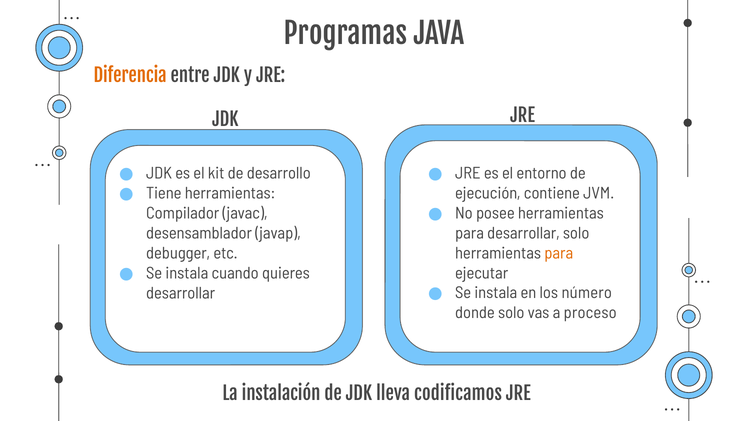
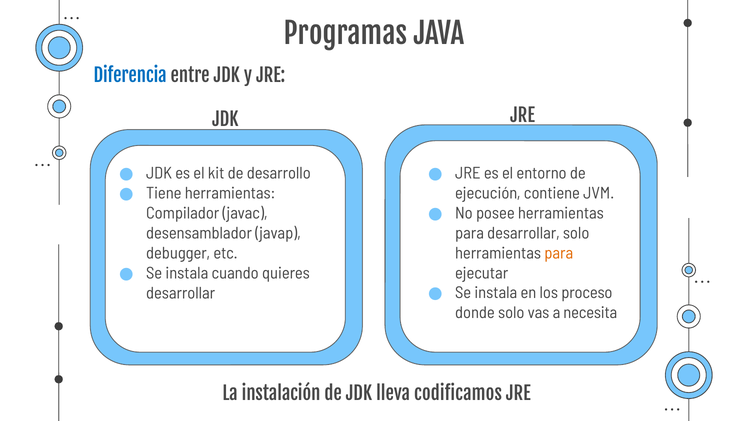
Diferencia colour: orange -> blue
número: número -> proceso
proceso: proceso -> necesita
